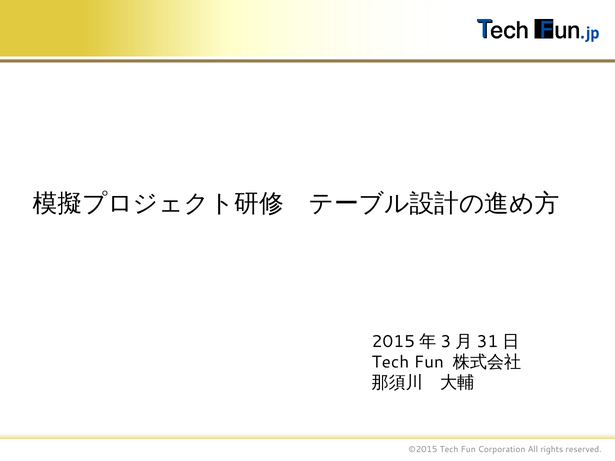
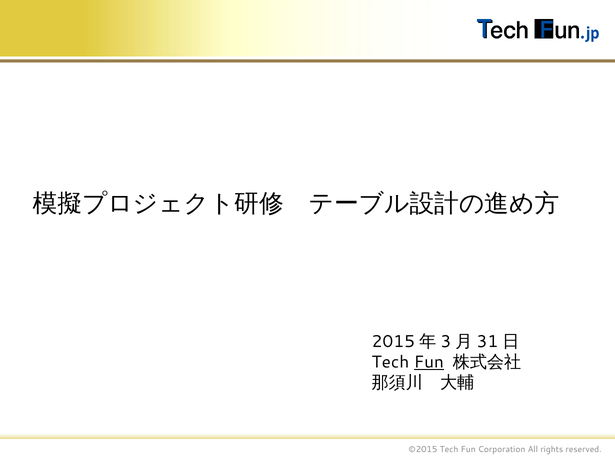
Fun at (429, 362) underline: none -> present
